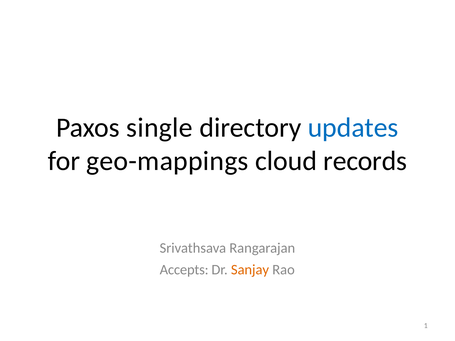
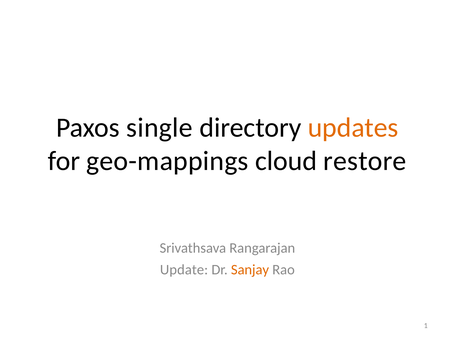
updates colour: blue -> orange
records: records -> restore
Accepts: Accepts -> Update
